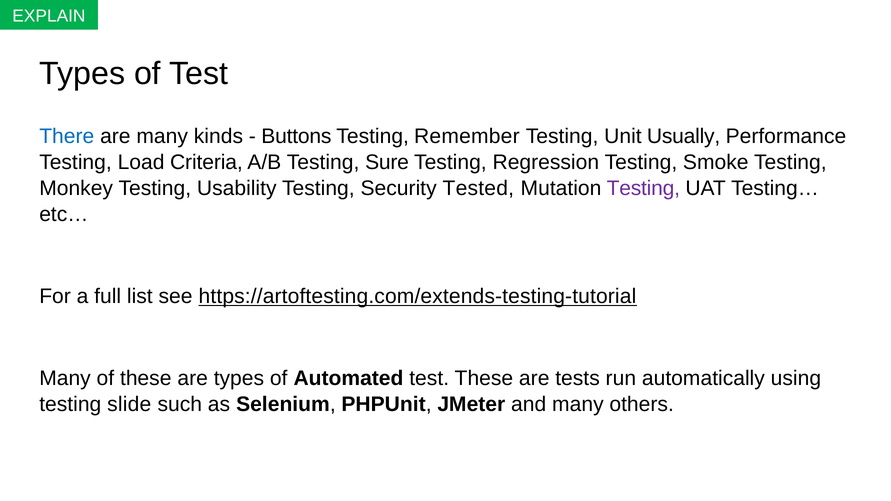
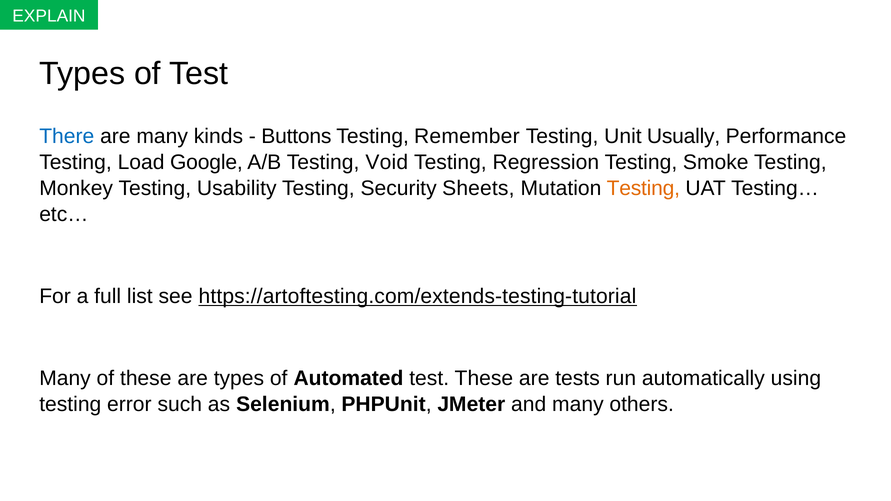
Criteria: Criteria -> Google
Sure: Sure -> Void
Tested: Tested -> Sheets
Testing at (643, 188) colour: purple -> orange
slide: slide -> error
